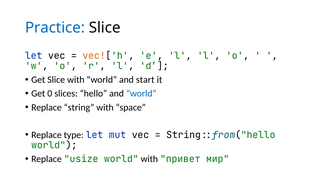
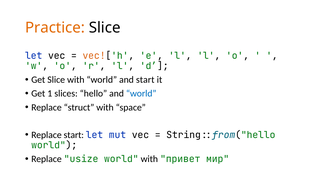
Practice colour: blue -> orange
0: 0 -> 1
string: string -> struct
Replace type: type -> start
